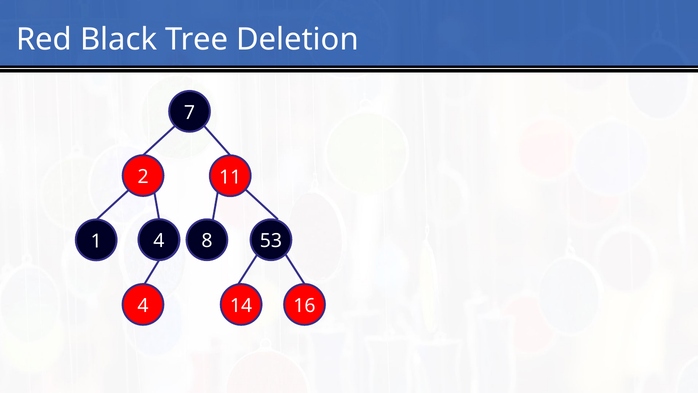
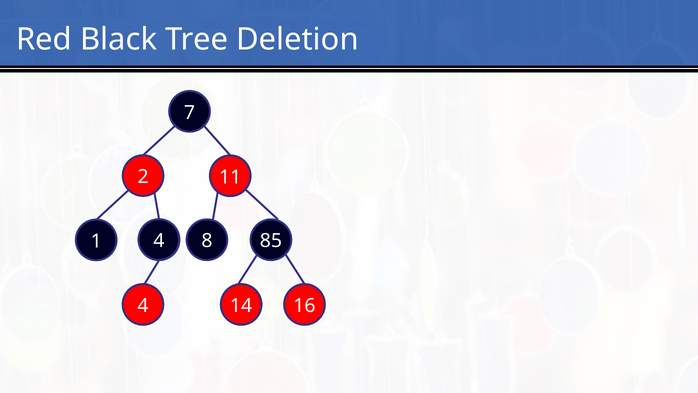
53: 53 -> 85
